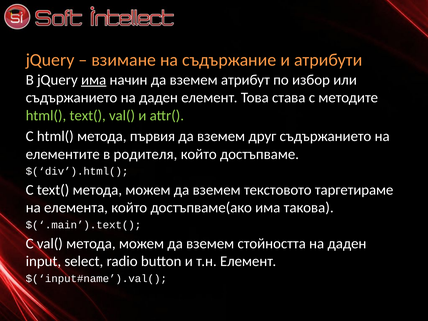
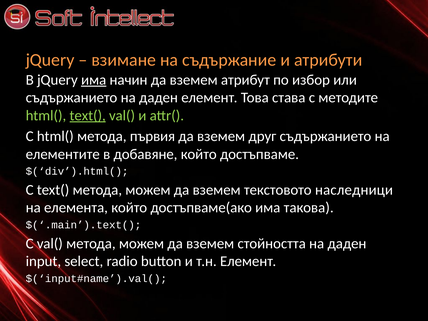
text( at (88, 116) underline: none -> present
родителя: родителя -> добавяне
таргетираме: таргетираме -> наследници
